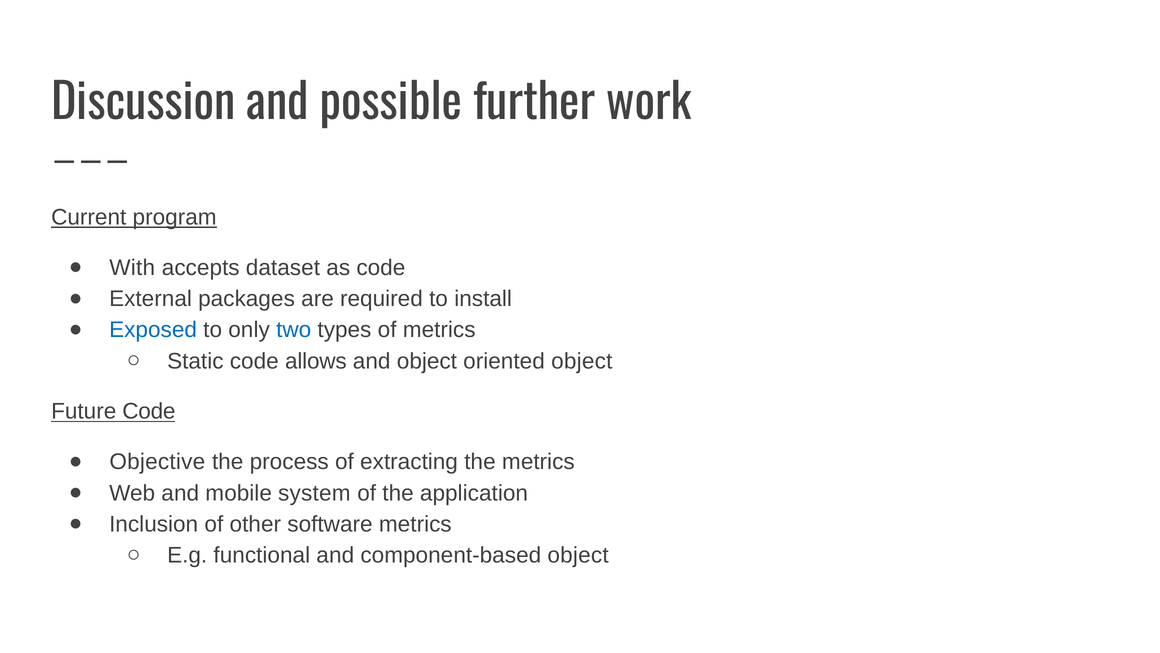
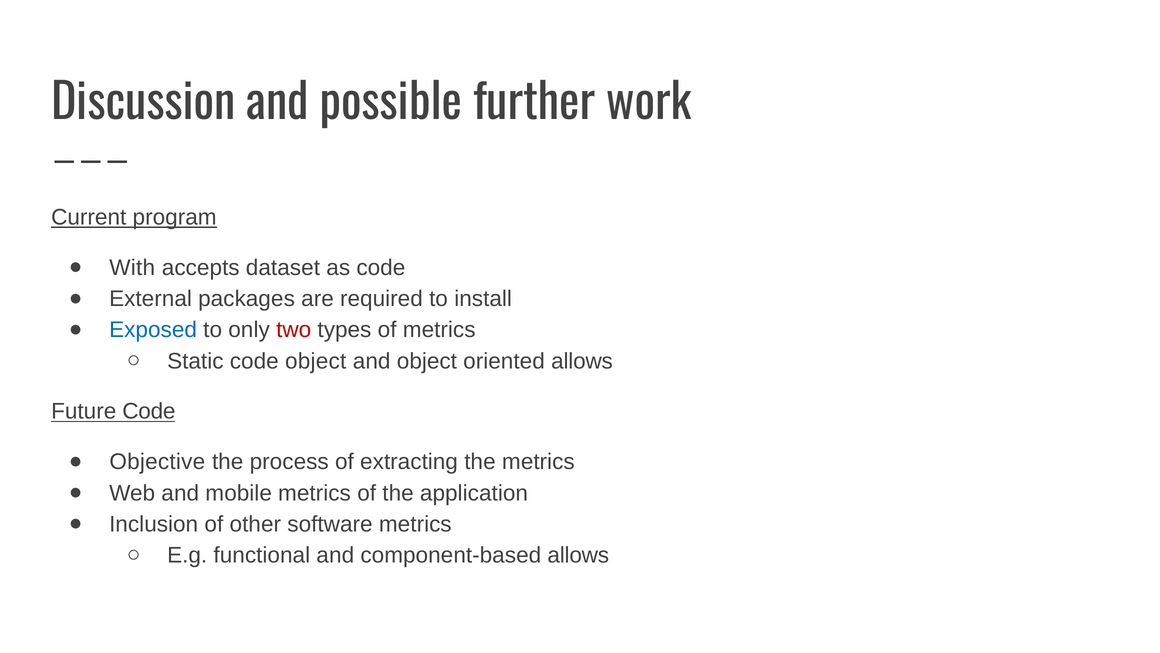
two colour: blue -> red
code allows: allows -> object
oriented object: object -> allows
mobile system: system -> metrics
component-based object: object -> allows
